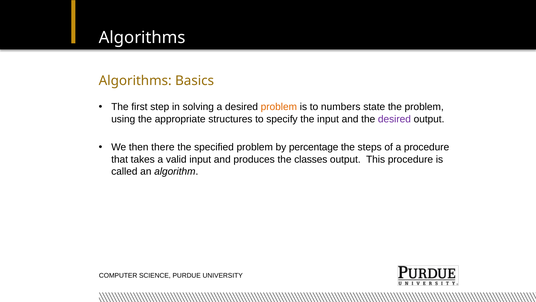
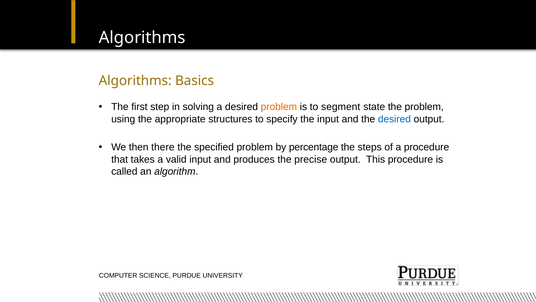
numbers: numbers -> segment
desired at (394, 119) colour: purple -> blue
classes: classes -> precise
